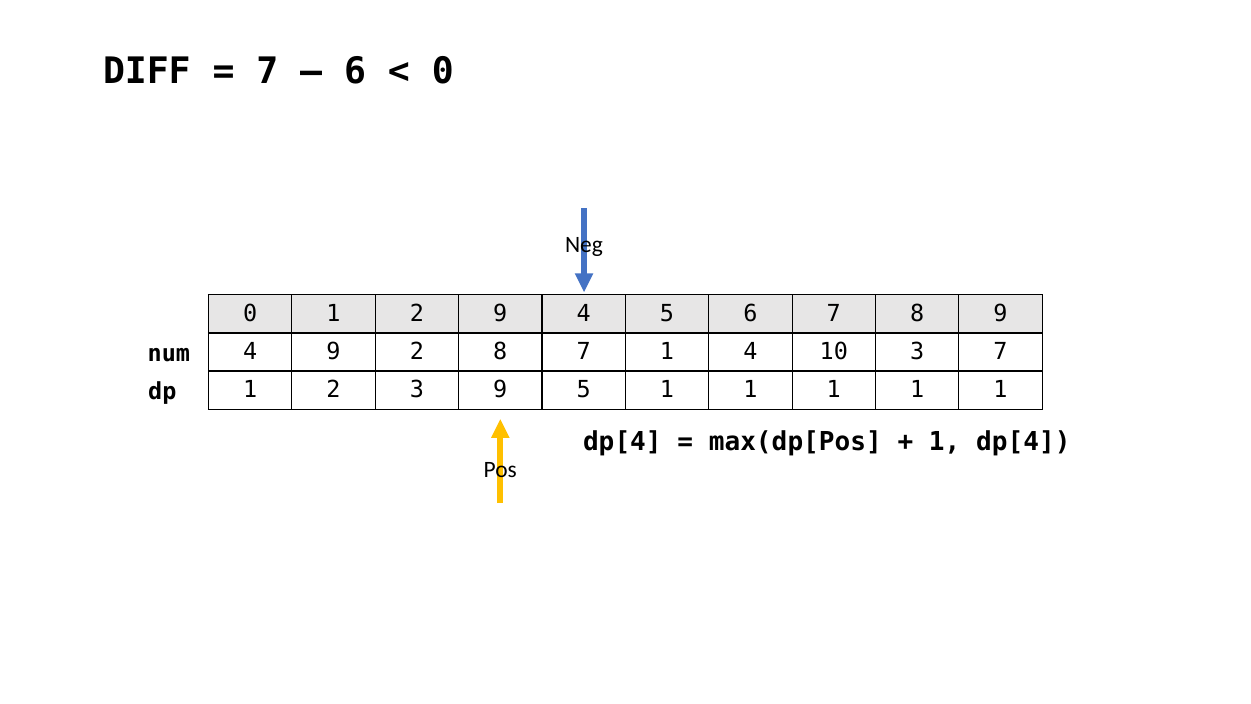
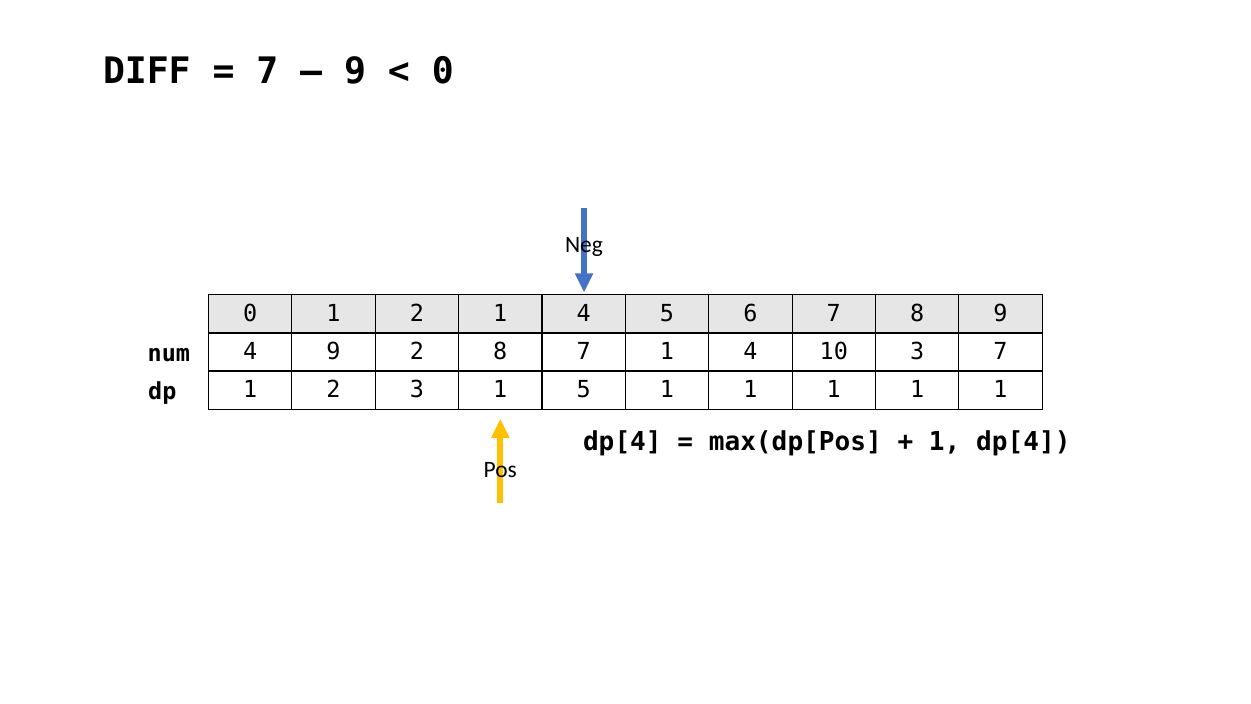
6 at (355, 72): 6 -> 9
2 9: 9 -> 1
3 9: 9 -> 1
